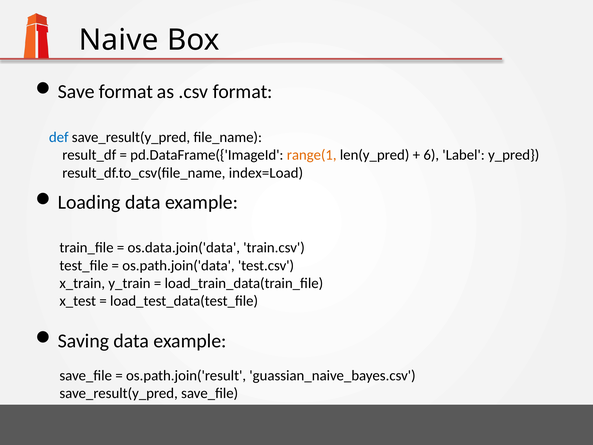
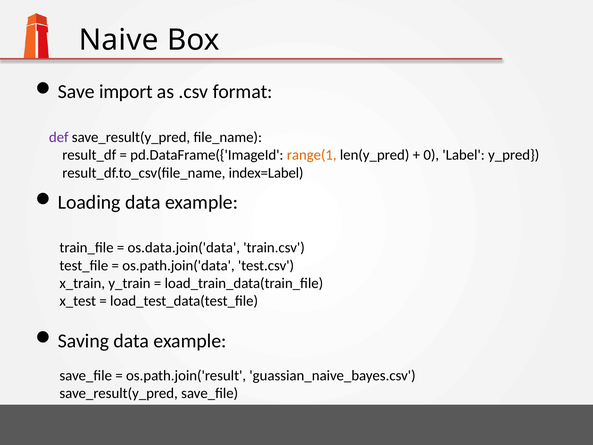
Save format: format -> import
def colour: blue -> purple
6: 6 -> 0
index=Load: index=Load -> index=Label
